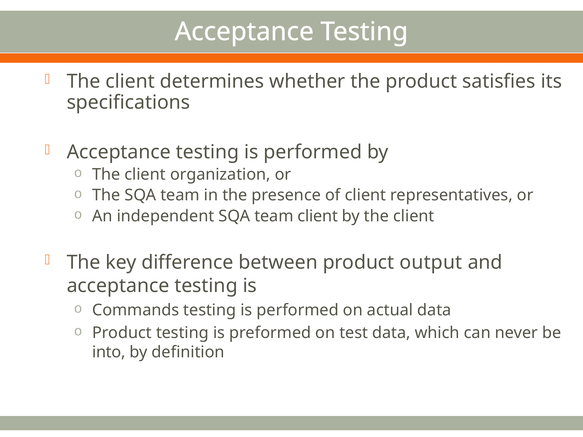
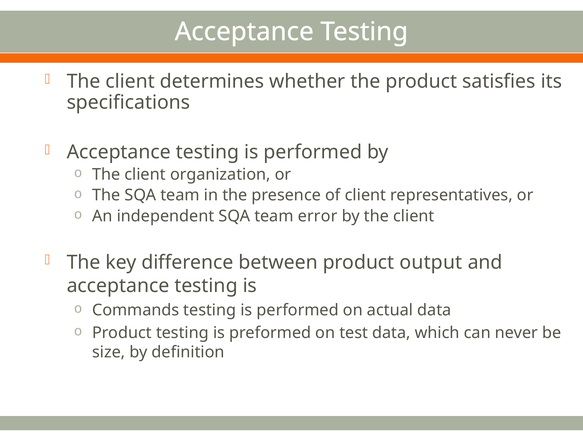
team client: client -> error
into: into -> size
